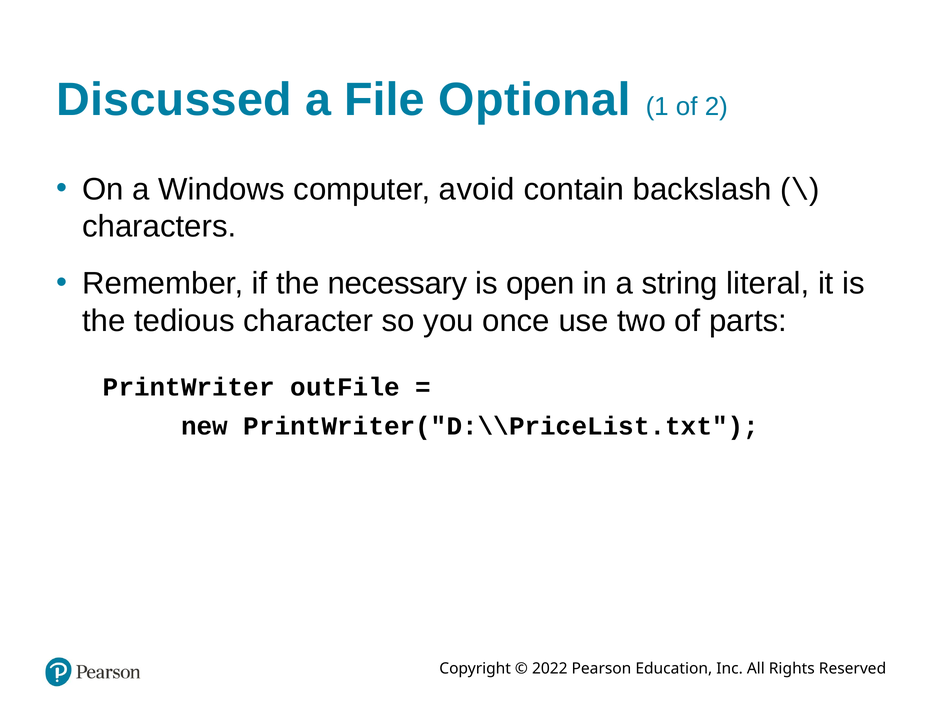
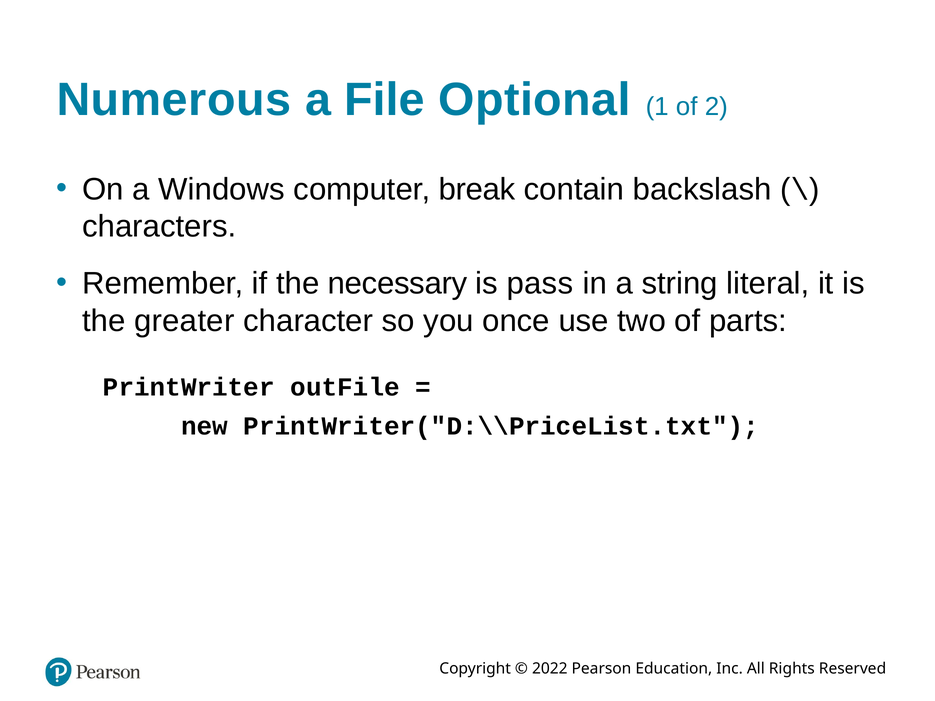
Discussed: Discussed -> Numerous
avoid: avoid -> break
open: open -> pass
tedious: tedious -> greater
